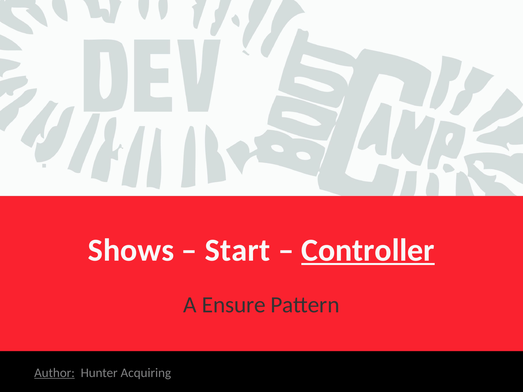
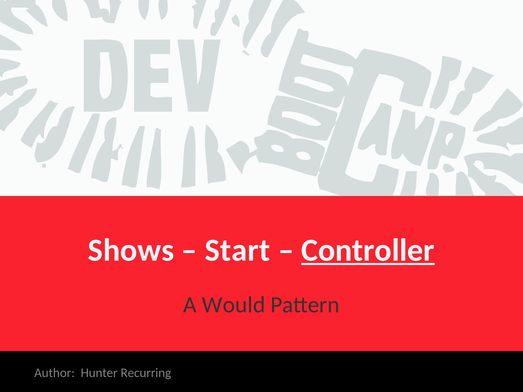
Ensure: Ensure -> Would
Author underline: present -> none
Acquiring: Acquiring -> Recurring
